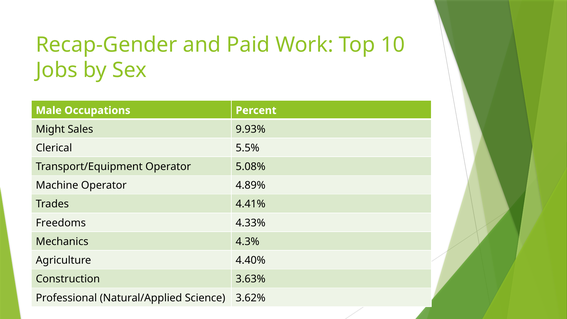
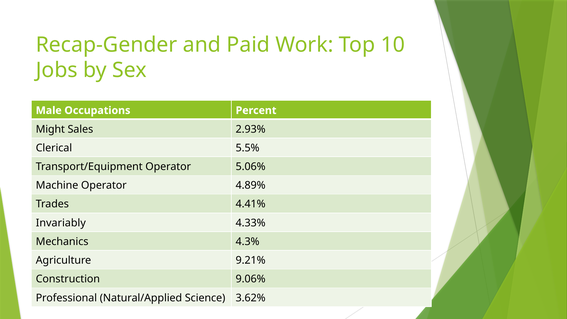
9.93%: 9.93% -> 2.93%
5.08%: 5.08% -> 5.06%
Freedoms: Freedoms -> Invariably
4.40%: 4.40% -> 9.21%
3.63%: 3.63% -> 9.06%
